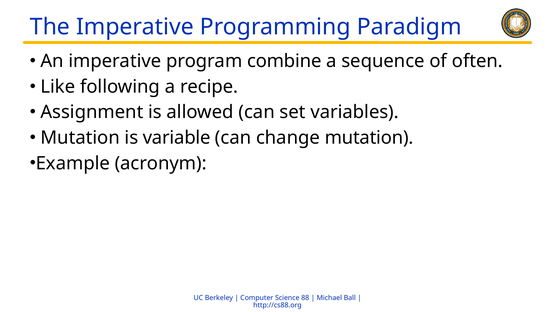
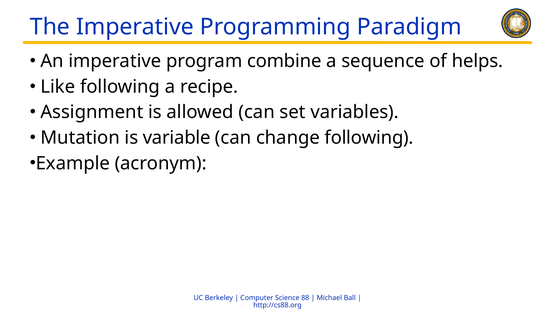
often: often -> helps
change mutation: mutation -> following
